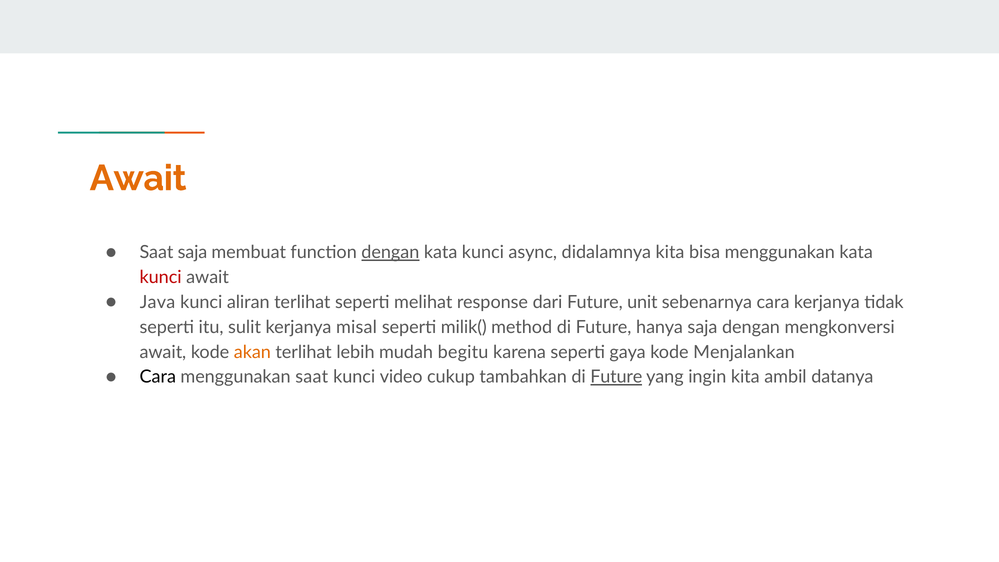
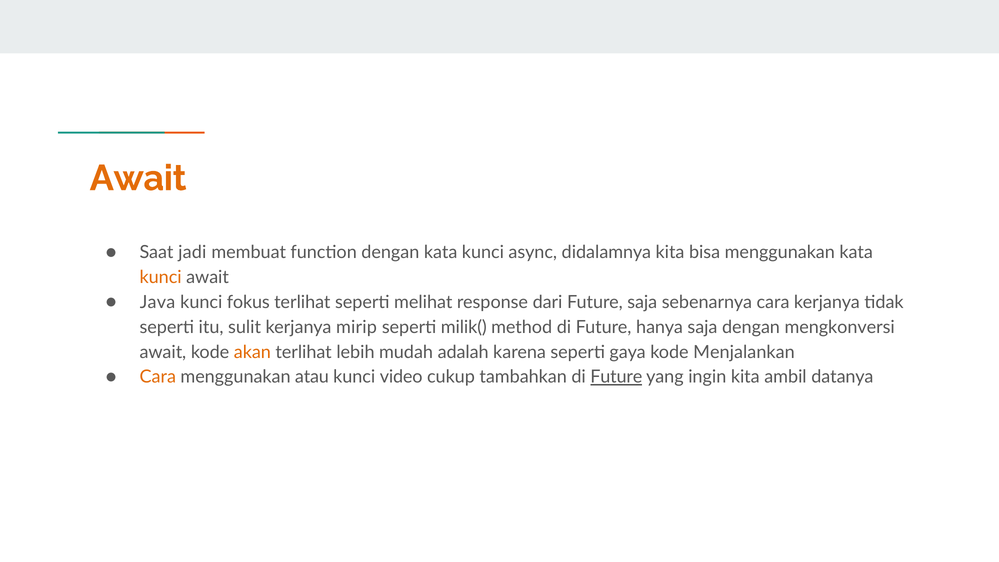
Saat saja: saja -> jadi
dengan at (390, 252) underline: present -> none
kunci at (161, 277) colour: red -> orange
aliran: aliran -> fokus
Future unit: unit -> saja
misal: misal -> mirip
begitu: begitu -> adalah
Cara at (158, 377) colour: black -> orange
menggunakan saat: saat -> atau
